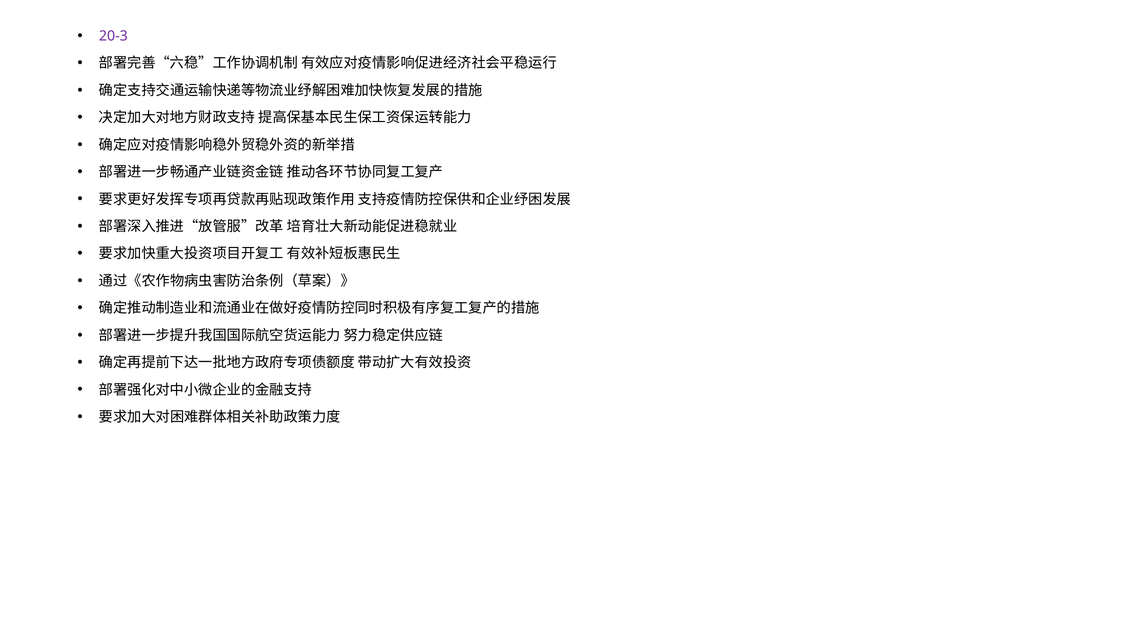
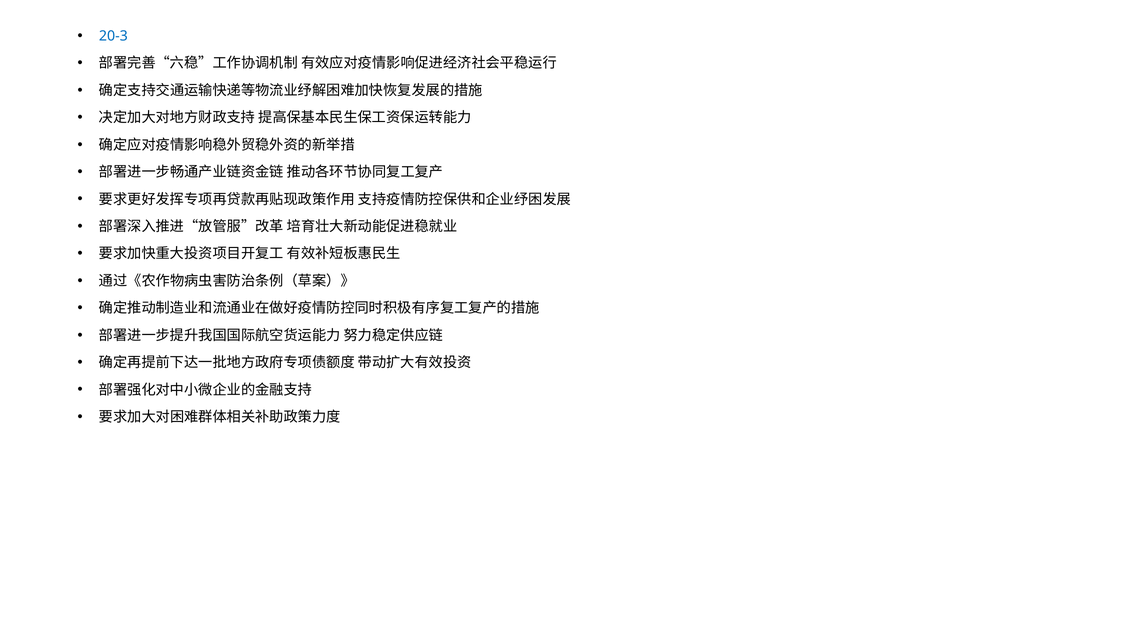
20-3 colour: purple -> blue
